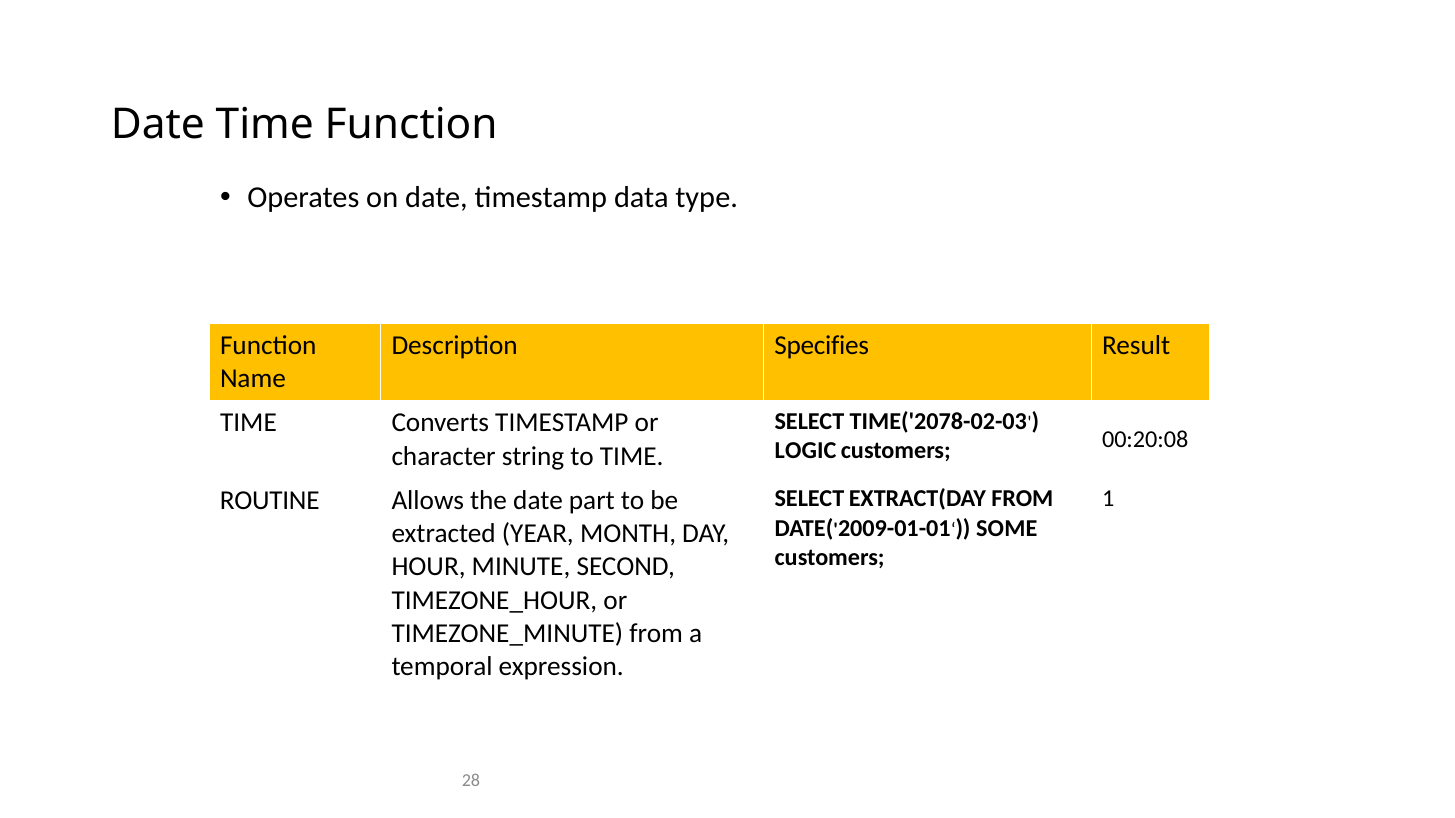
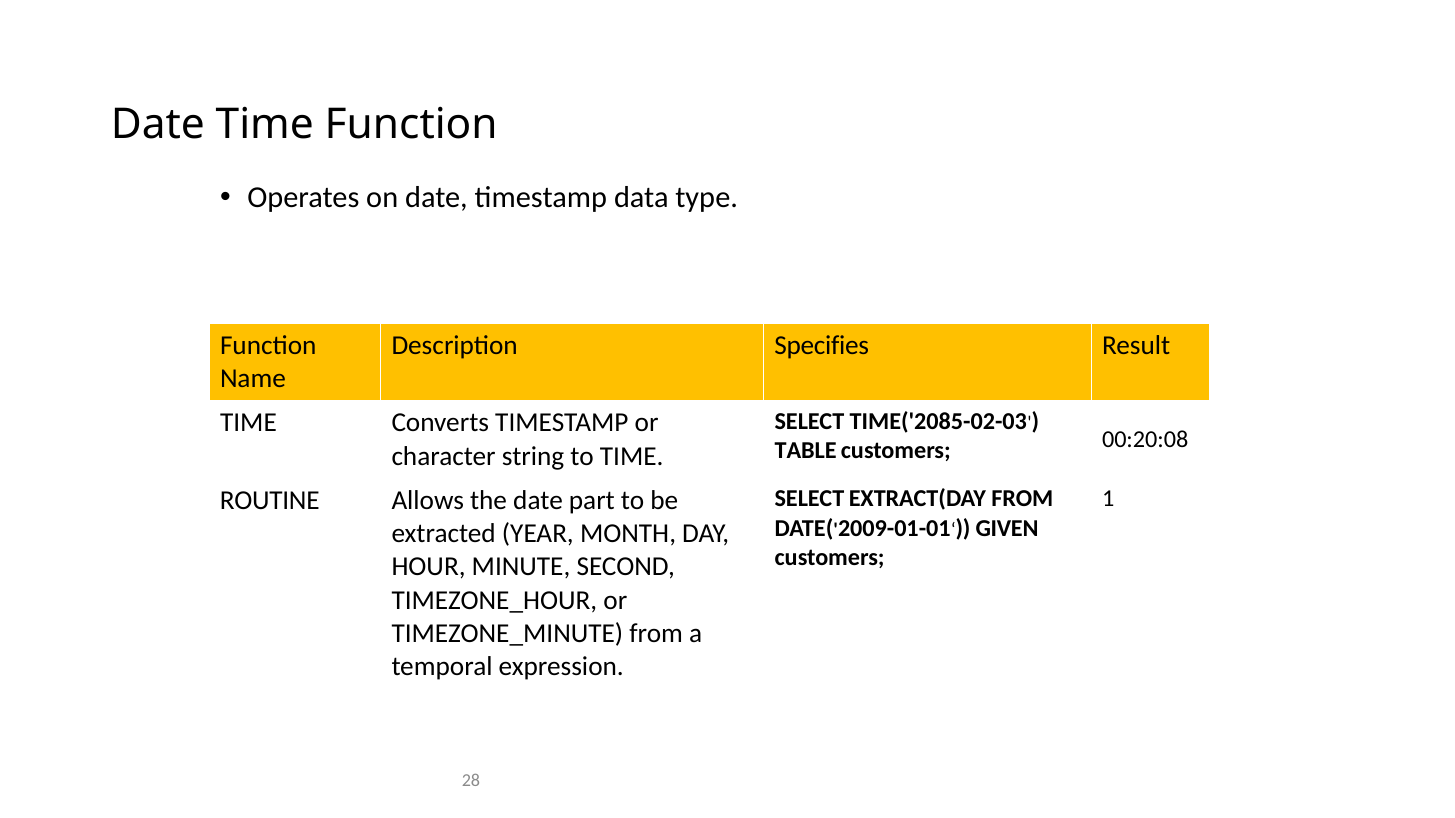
TIME('2078-02-03: TIME('2078-02-03 -> TIME('2085-02-03
LOGIC: LOGIC -> TABLE
SOME: SOME -> GIVEN
